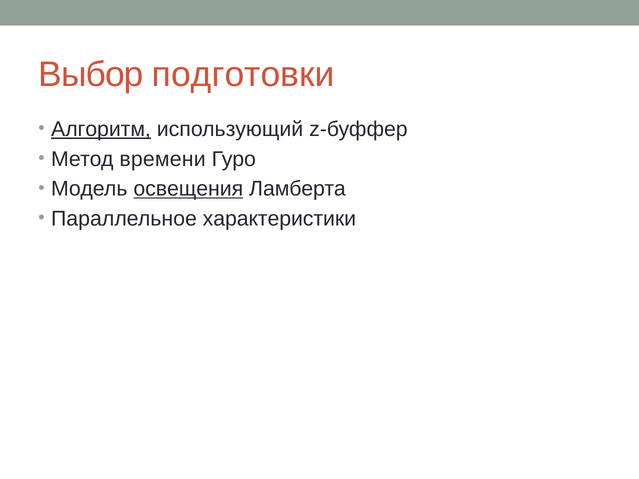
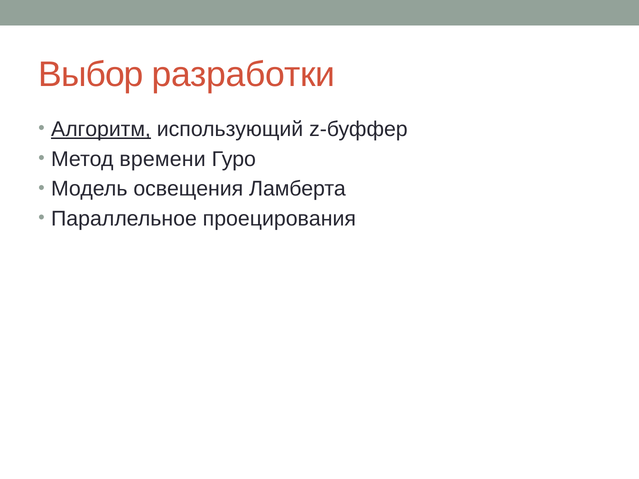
подготовки: подготовки -> разработки
освещения underline: present -> none
характеристики: характеристики -> проецирования
